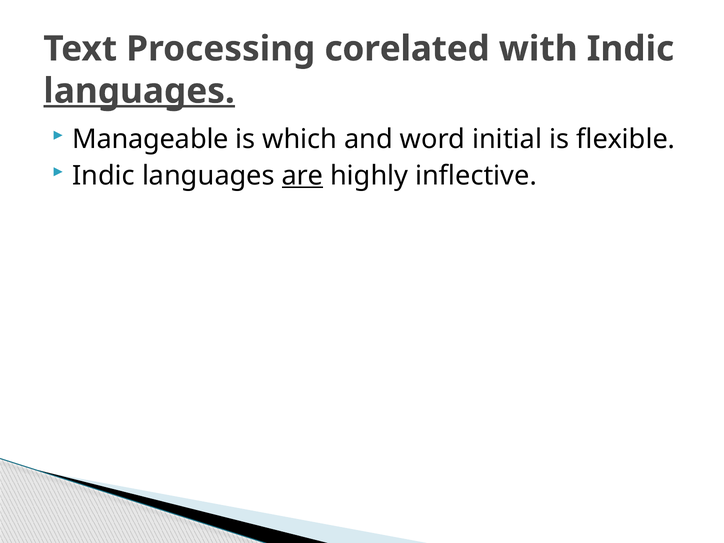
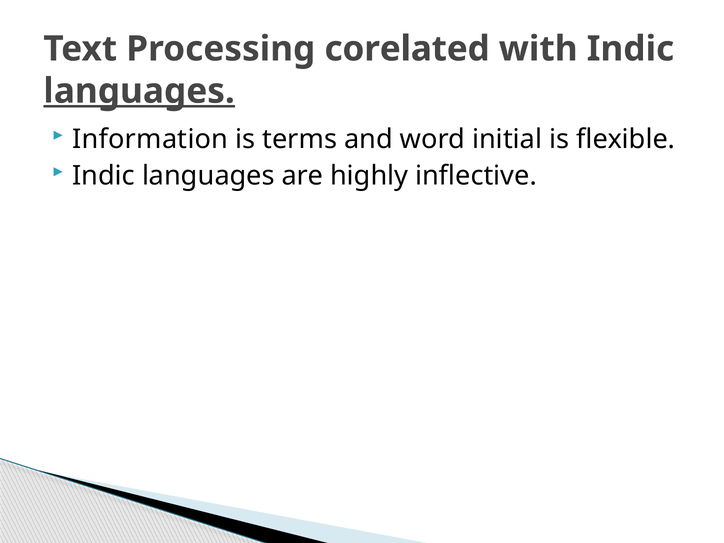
Manageable: Manageable -> Information
which: which -> terms
are underline: present -> none
